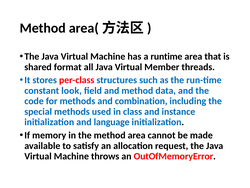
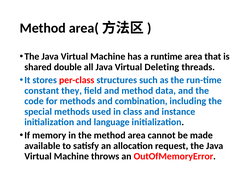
format: format -> double
Member: Member -> Deleting
look: look -> they
